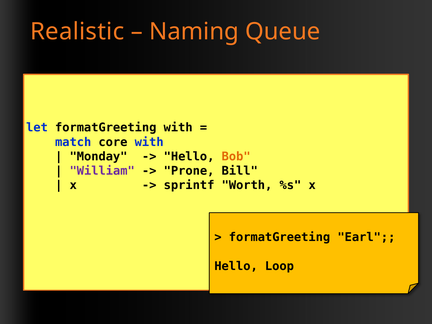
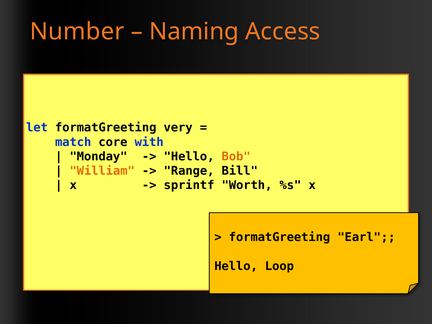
Realistic: Realistic -> Number
Queue: Queue -> Access
formatGreeting with: with -> very
William colour: purple -> orange
Prone: Prone -> Range
